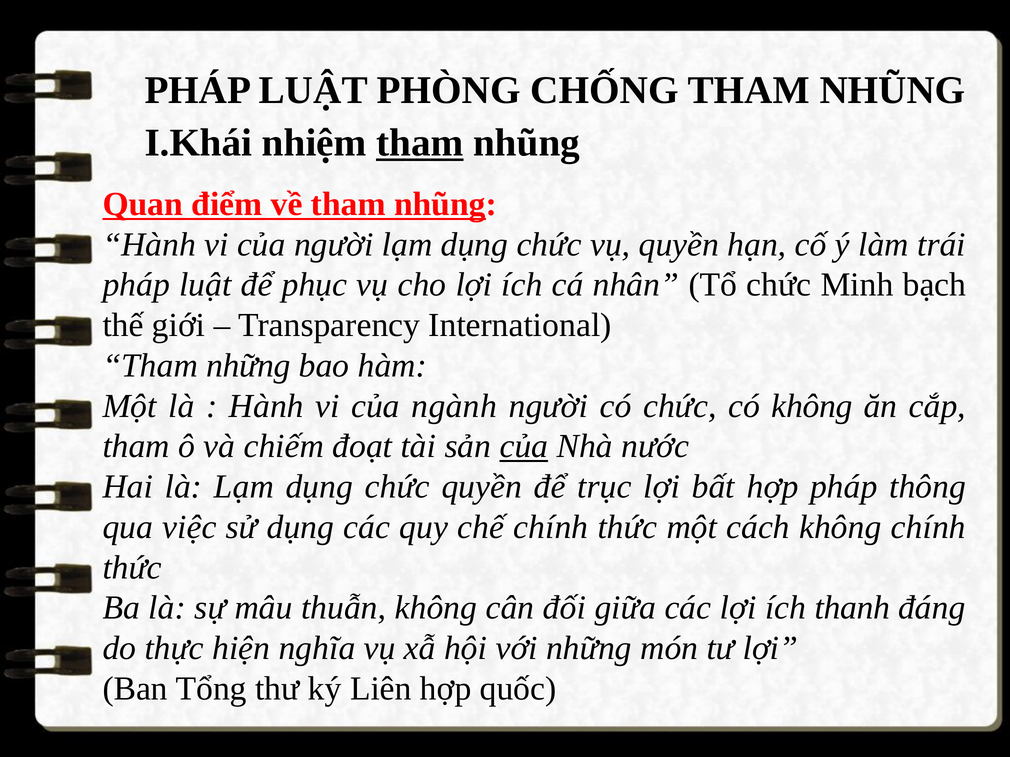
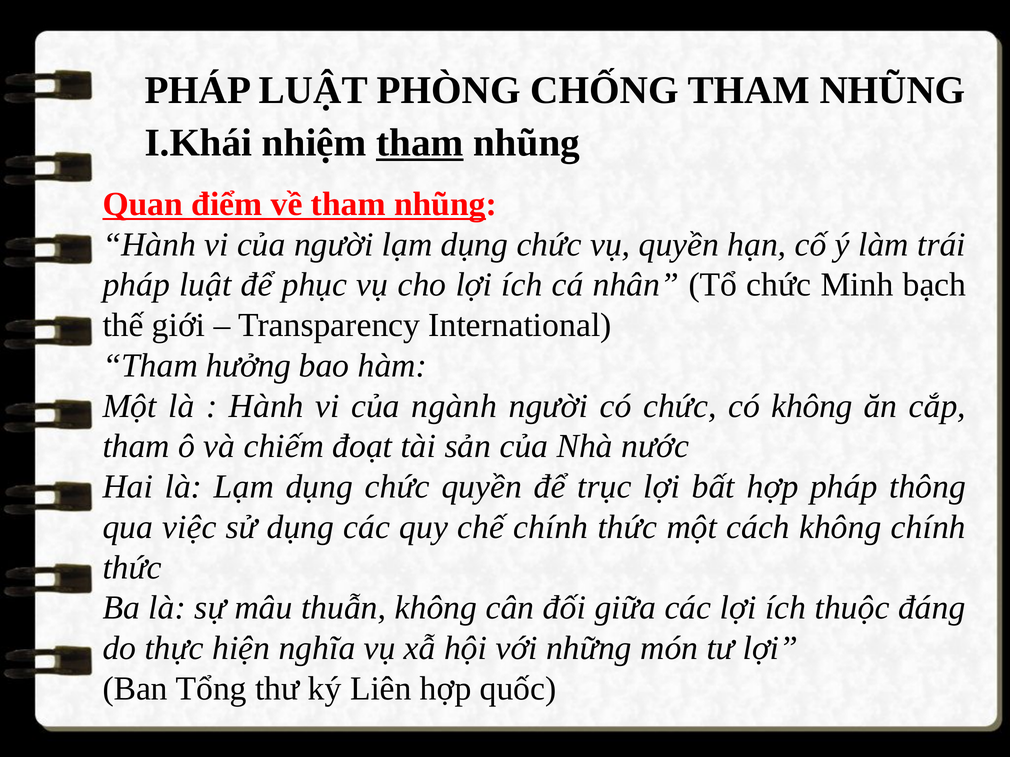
Tham những: những -> hưởng
của at (524, 447) underline: present -> none
thanh: thanh -> thuộc
